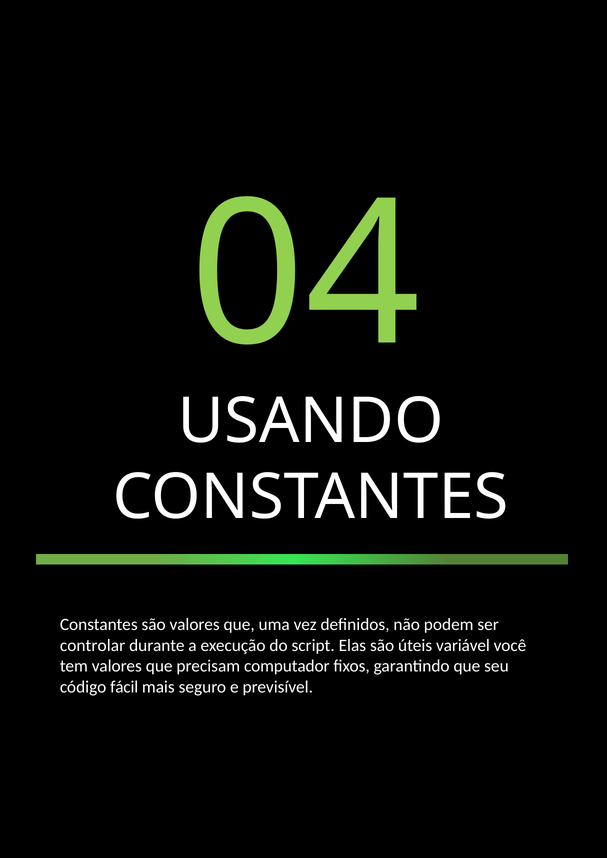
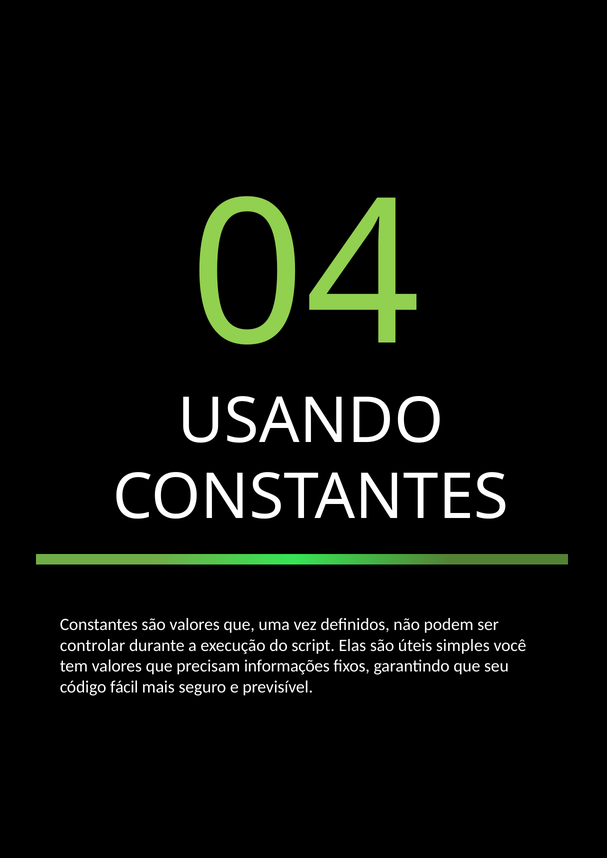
variável: variável -> simples
computador: computador -> informações
